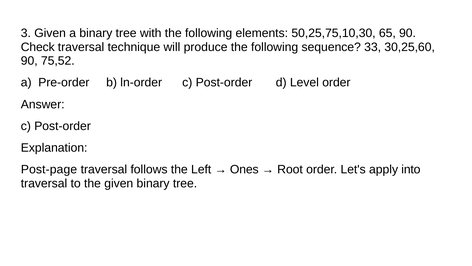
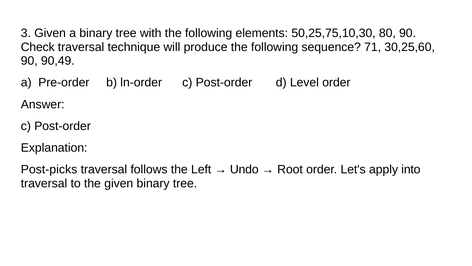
65: 65 -> 80
33: 33 -> 71
75,52: 75,52 -> 90,49
Post-page: Post-page -> Post-picks
Ones: Ones -> Undo
